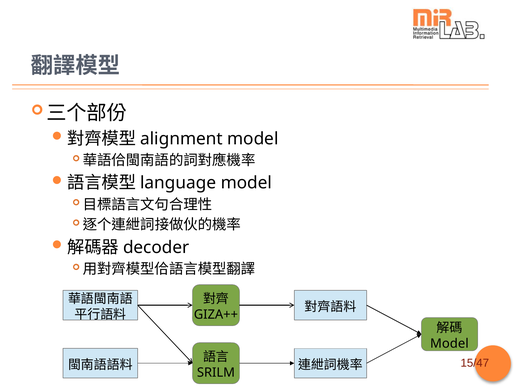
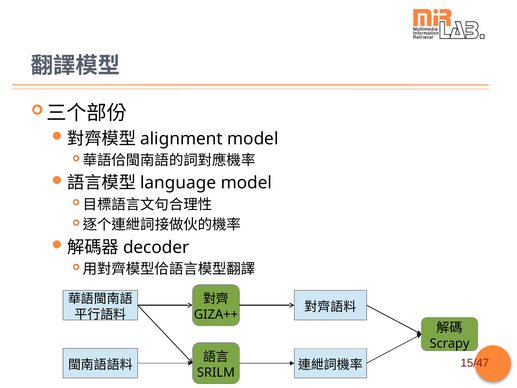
Model at (449, 343): Model -> Scrapy
